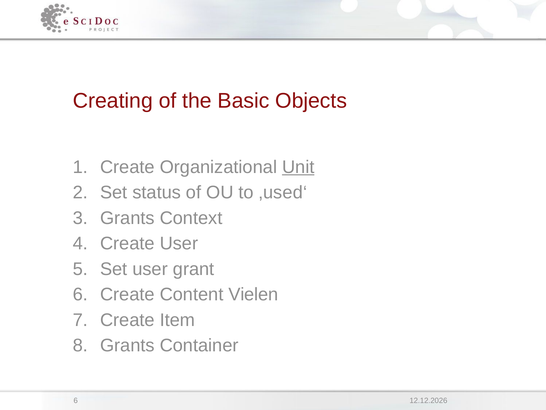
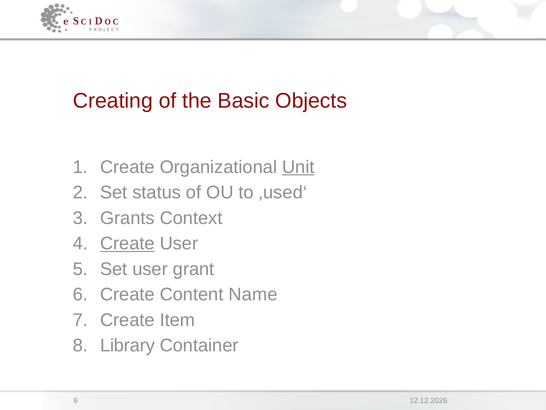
Create at (127, 243) underline: none -> present
Vielen: Vielen -> Name
Grants at (127, 345): Grants -> Library
